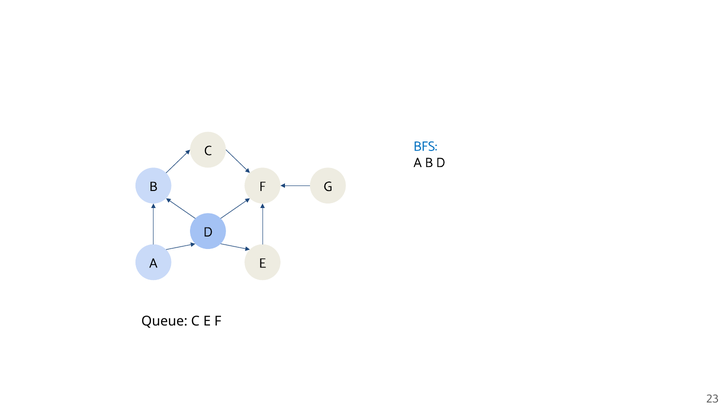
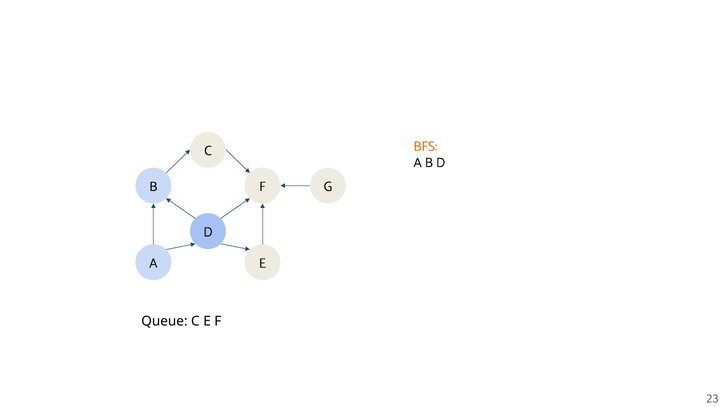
BFS colour: blue -> orange
